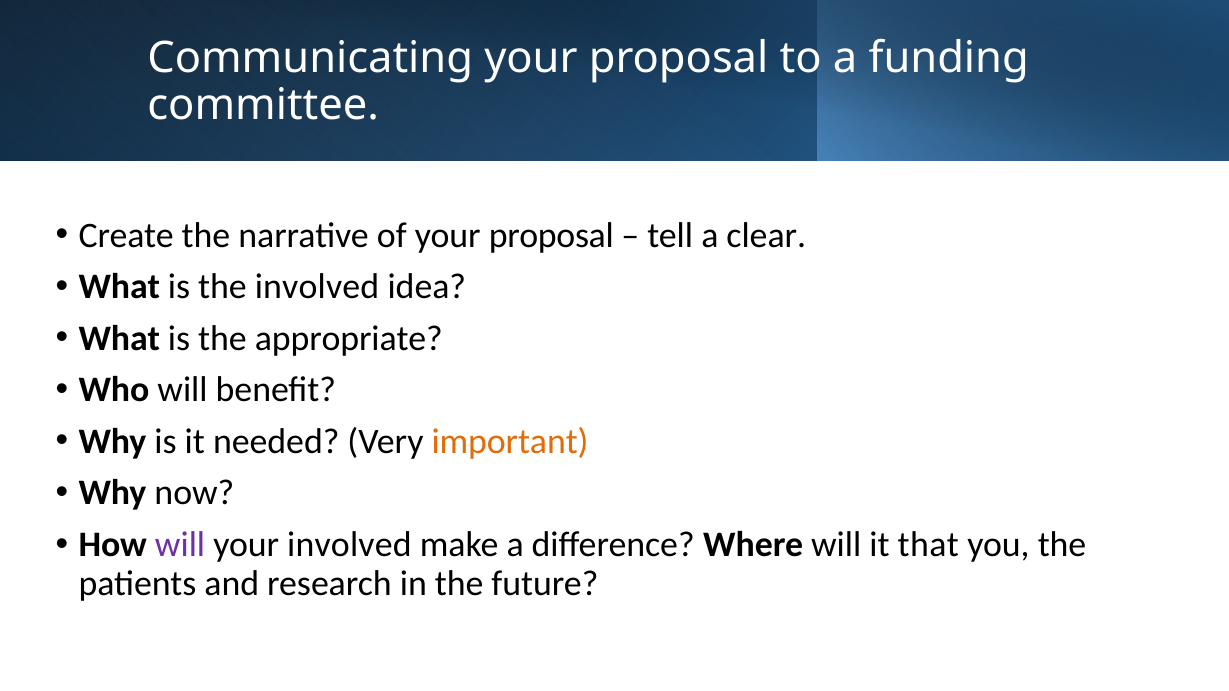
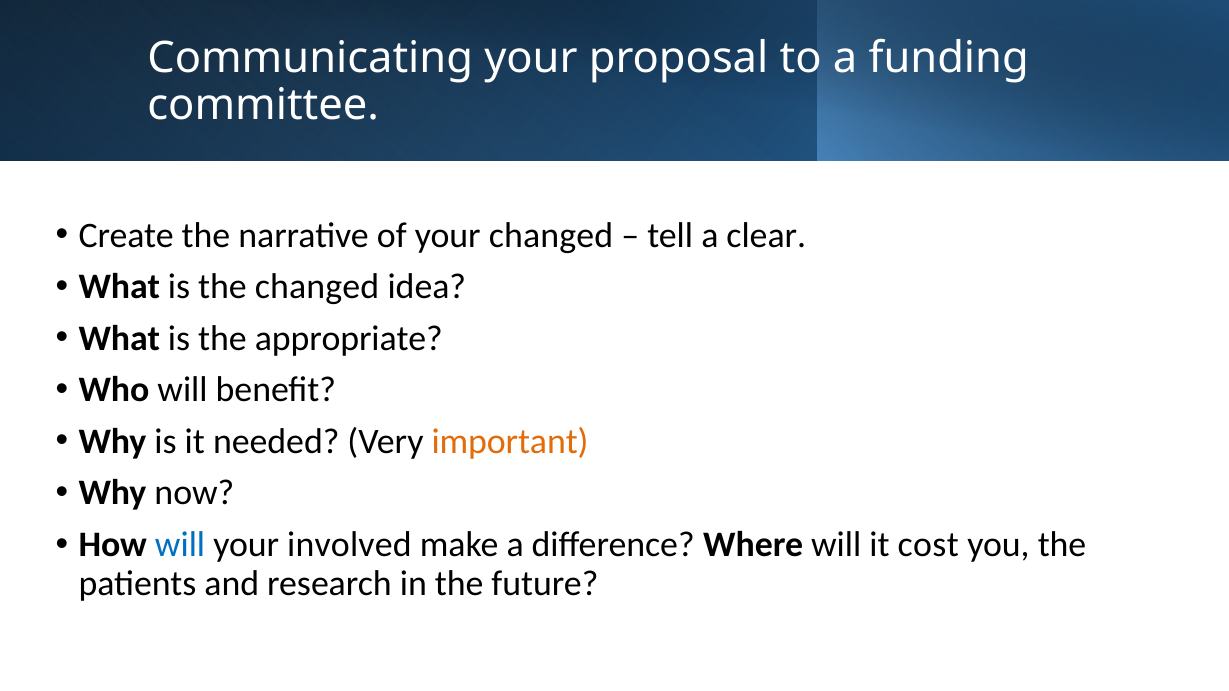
of your proposal: proposal -> changed
the involved: involved -> changed
will at (180, 545) colour: purple -> blue
that: that -> cost
